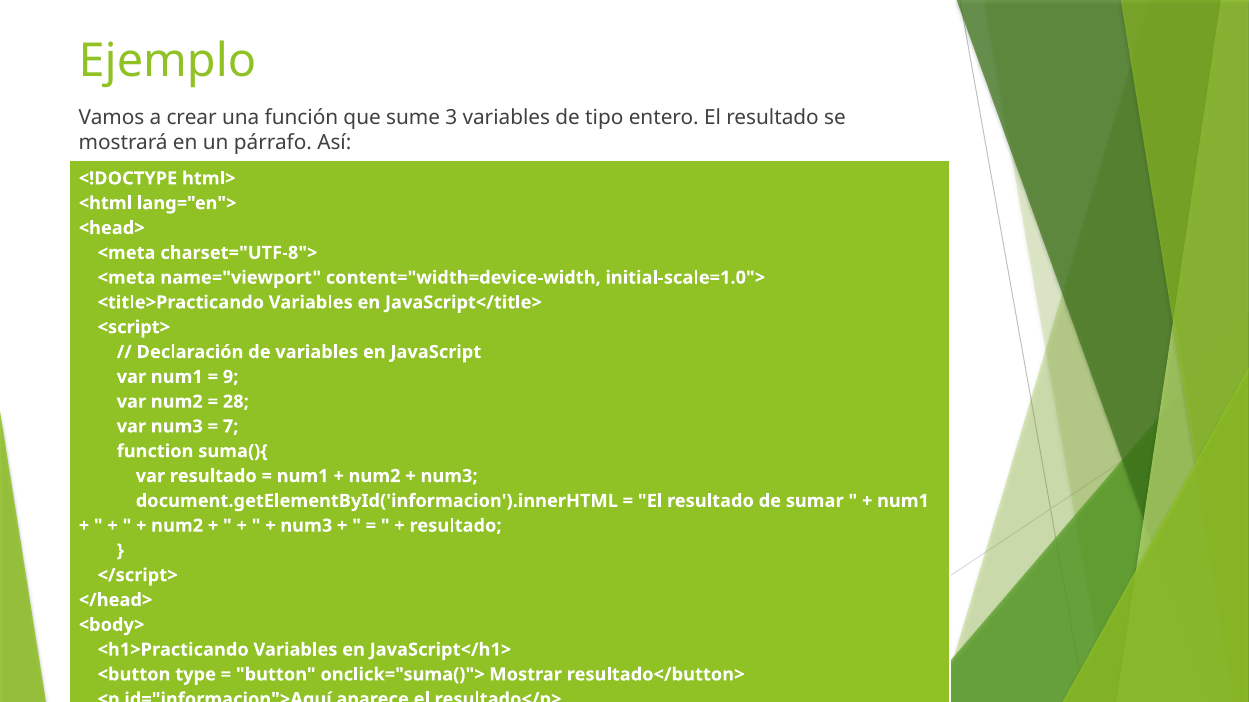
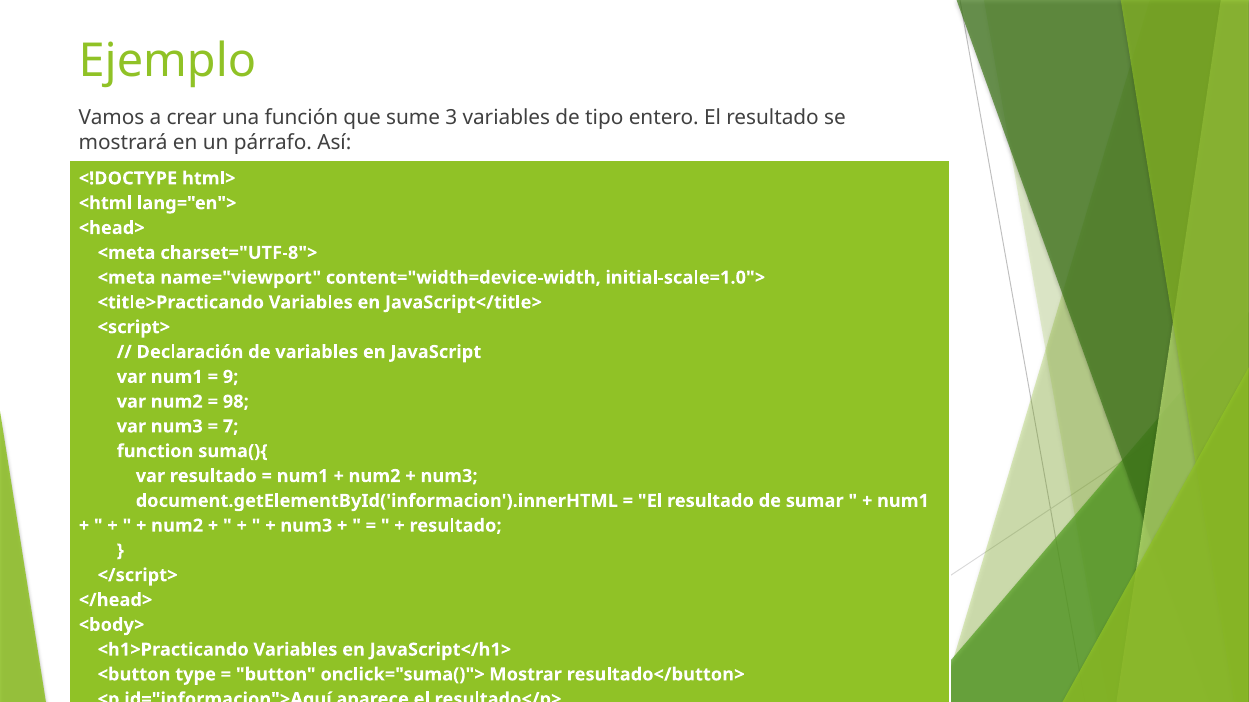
28: 28 -> 98
